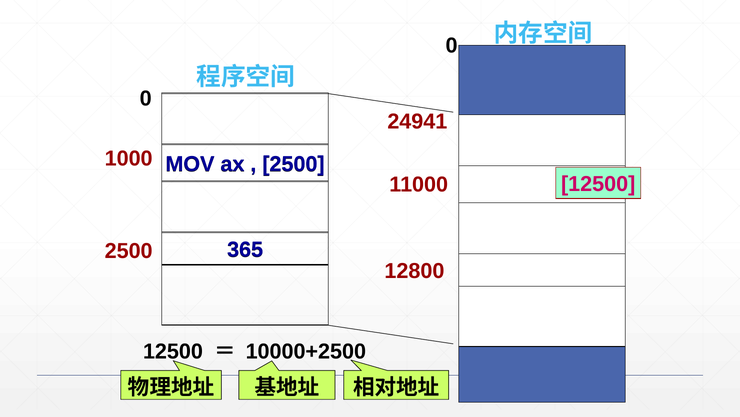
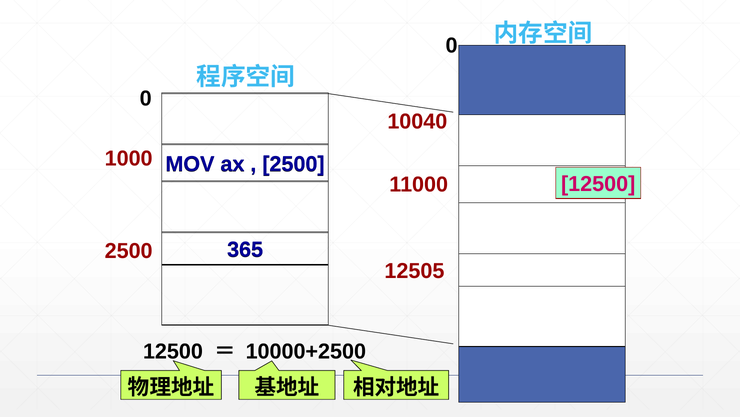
24941: 24941 -> 10040
12800: 12800 -> 12505
